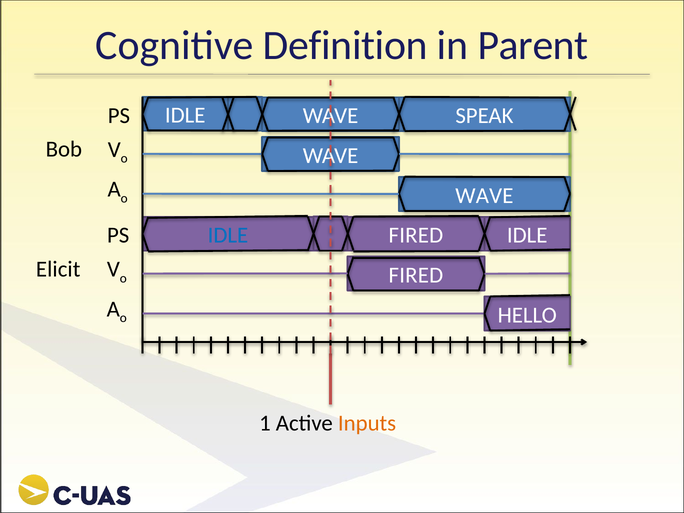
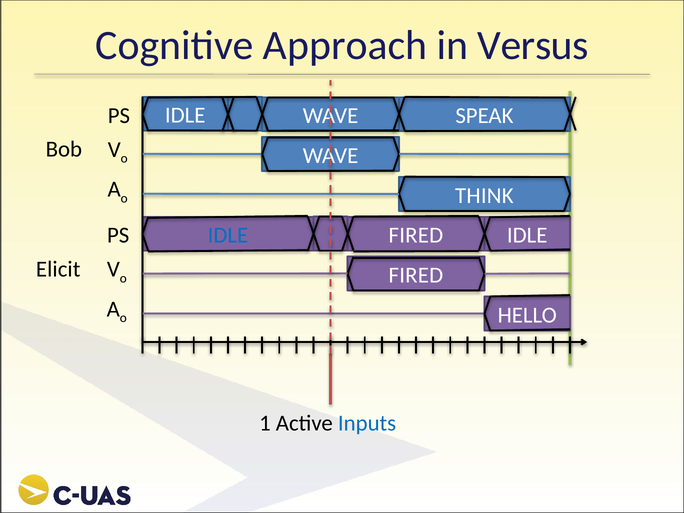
Definition: Definition -> Approach
Parent: Parent -> Versus
WAVE at (484, 196): WAVE -> THINK
Inputs colour: orange -> blue
